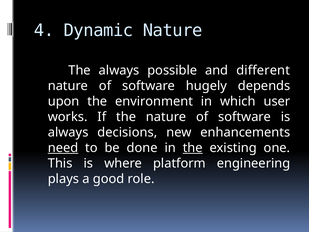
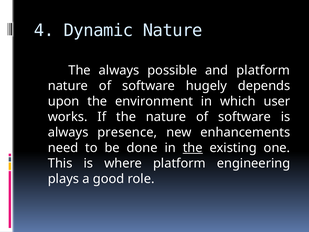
and different: different -> platform
decisions: decisions -> presence
need underline: present -> none
